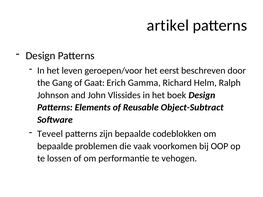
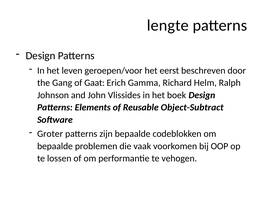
artikel: artikel -> lengte
Teveel: Teveel -> Groter
